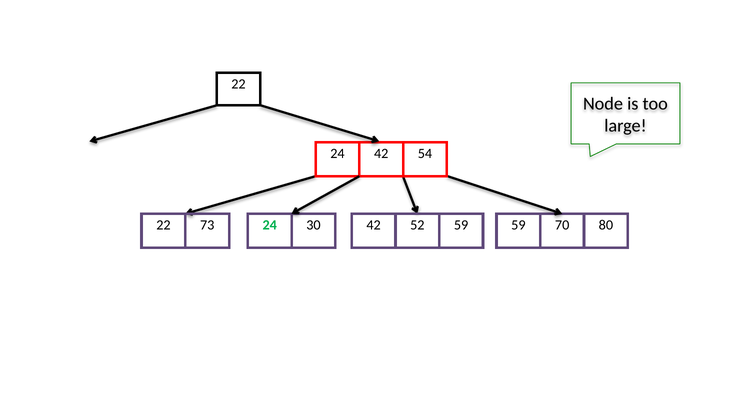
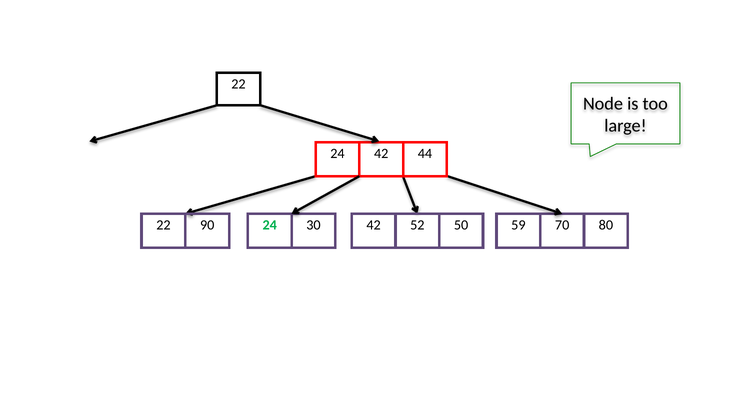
54: 54 -> 44
73: 73 -> 90
52 59: 59 -> 50
